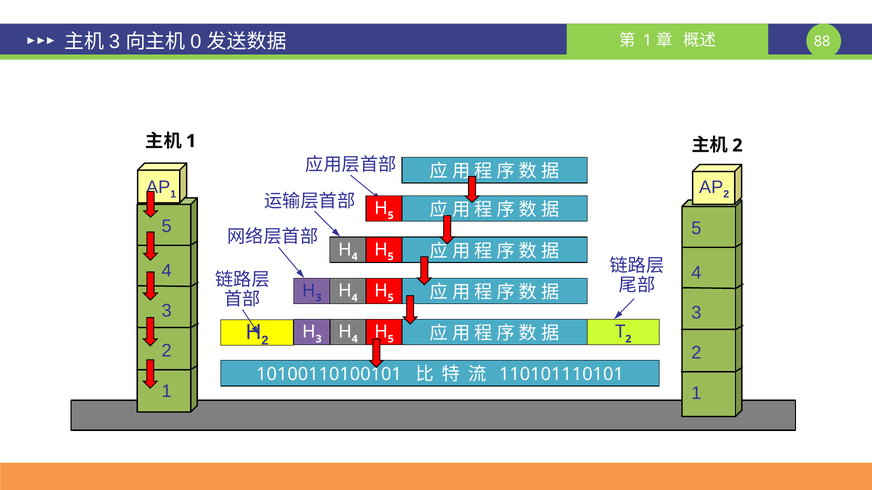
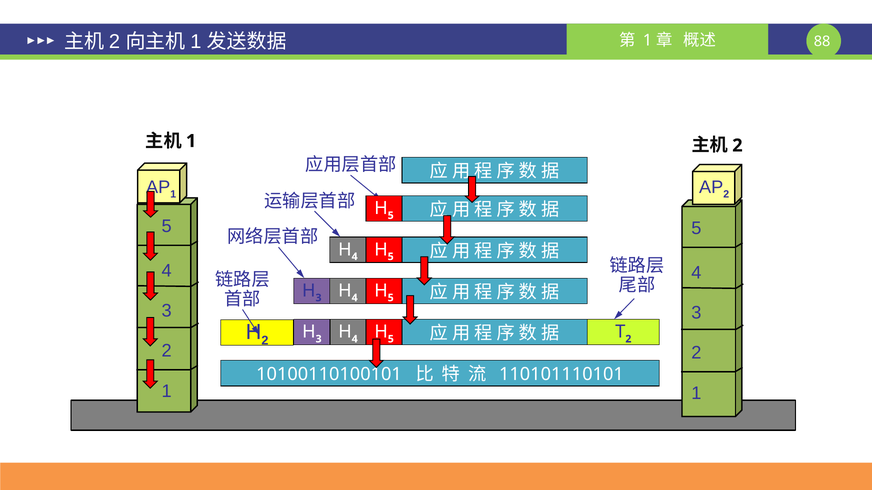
3 at (115, 42): 3 -> 2
0 at (196, 42): 0 -> 1
